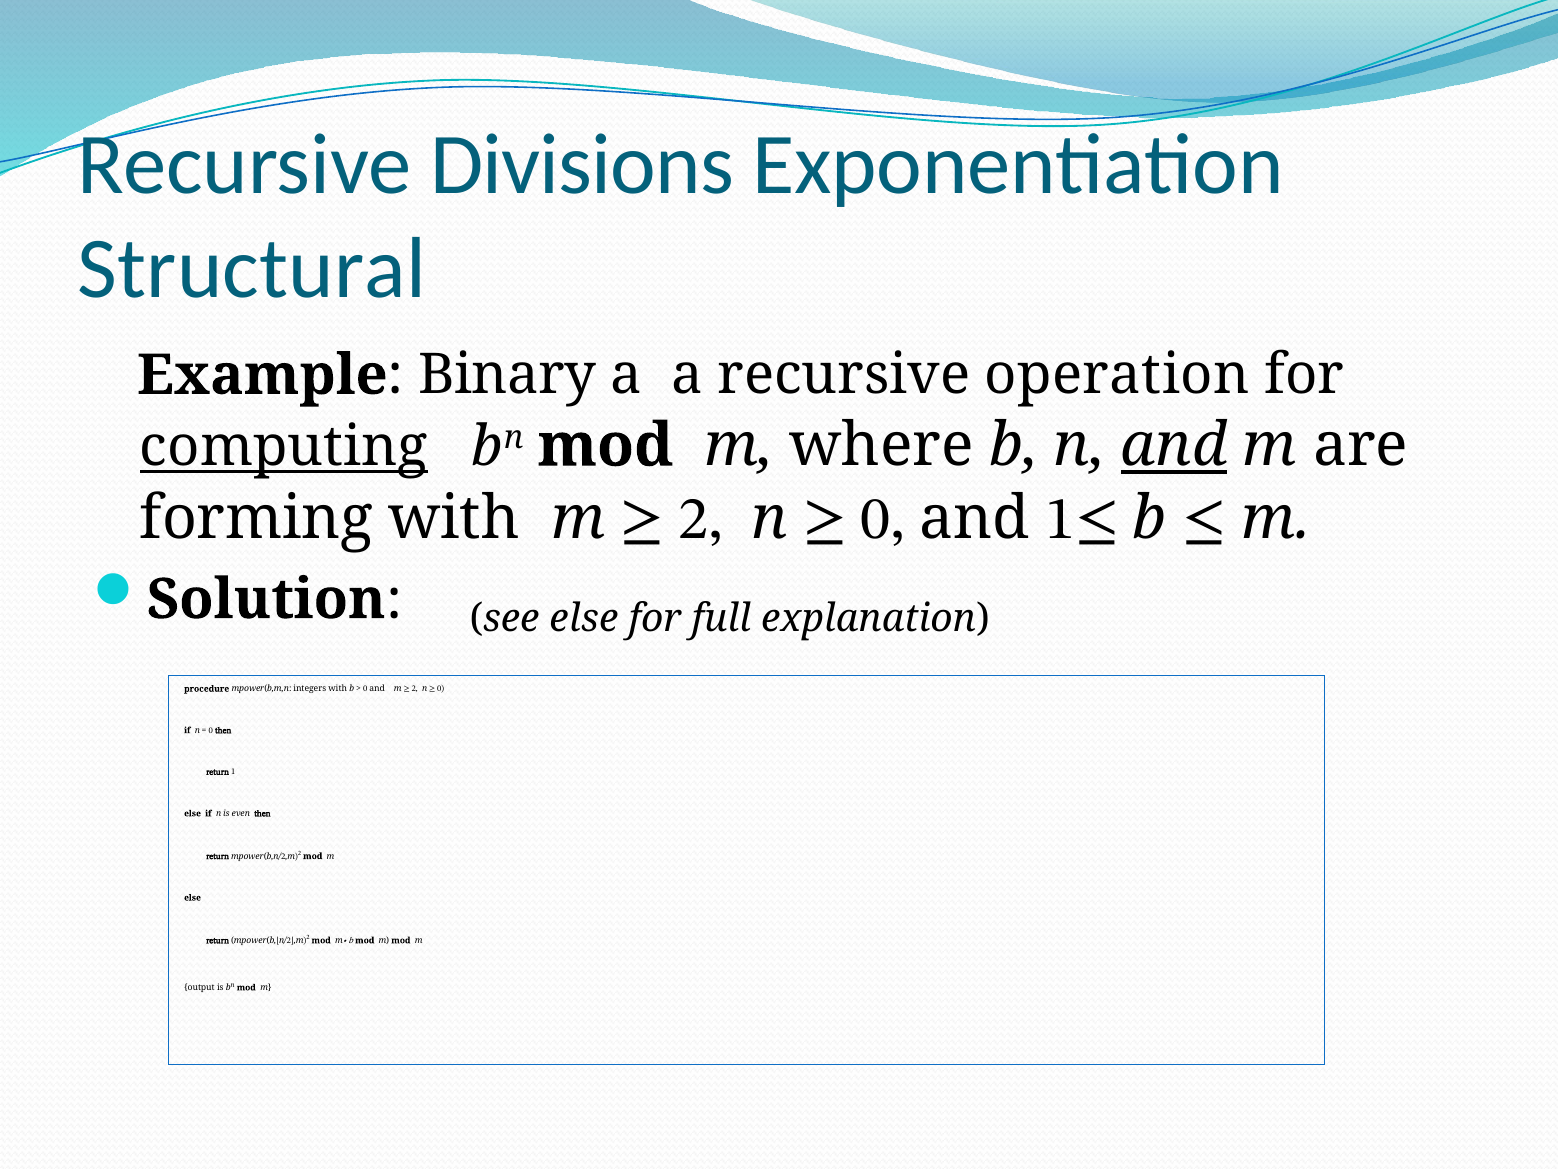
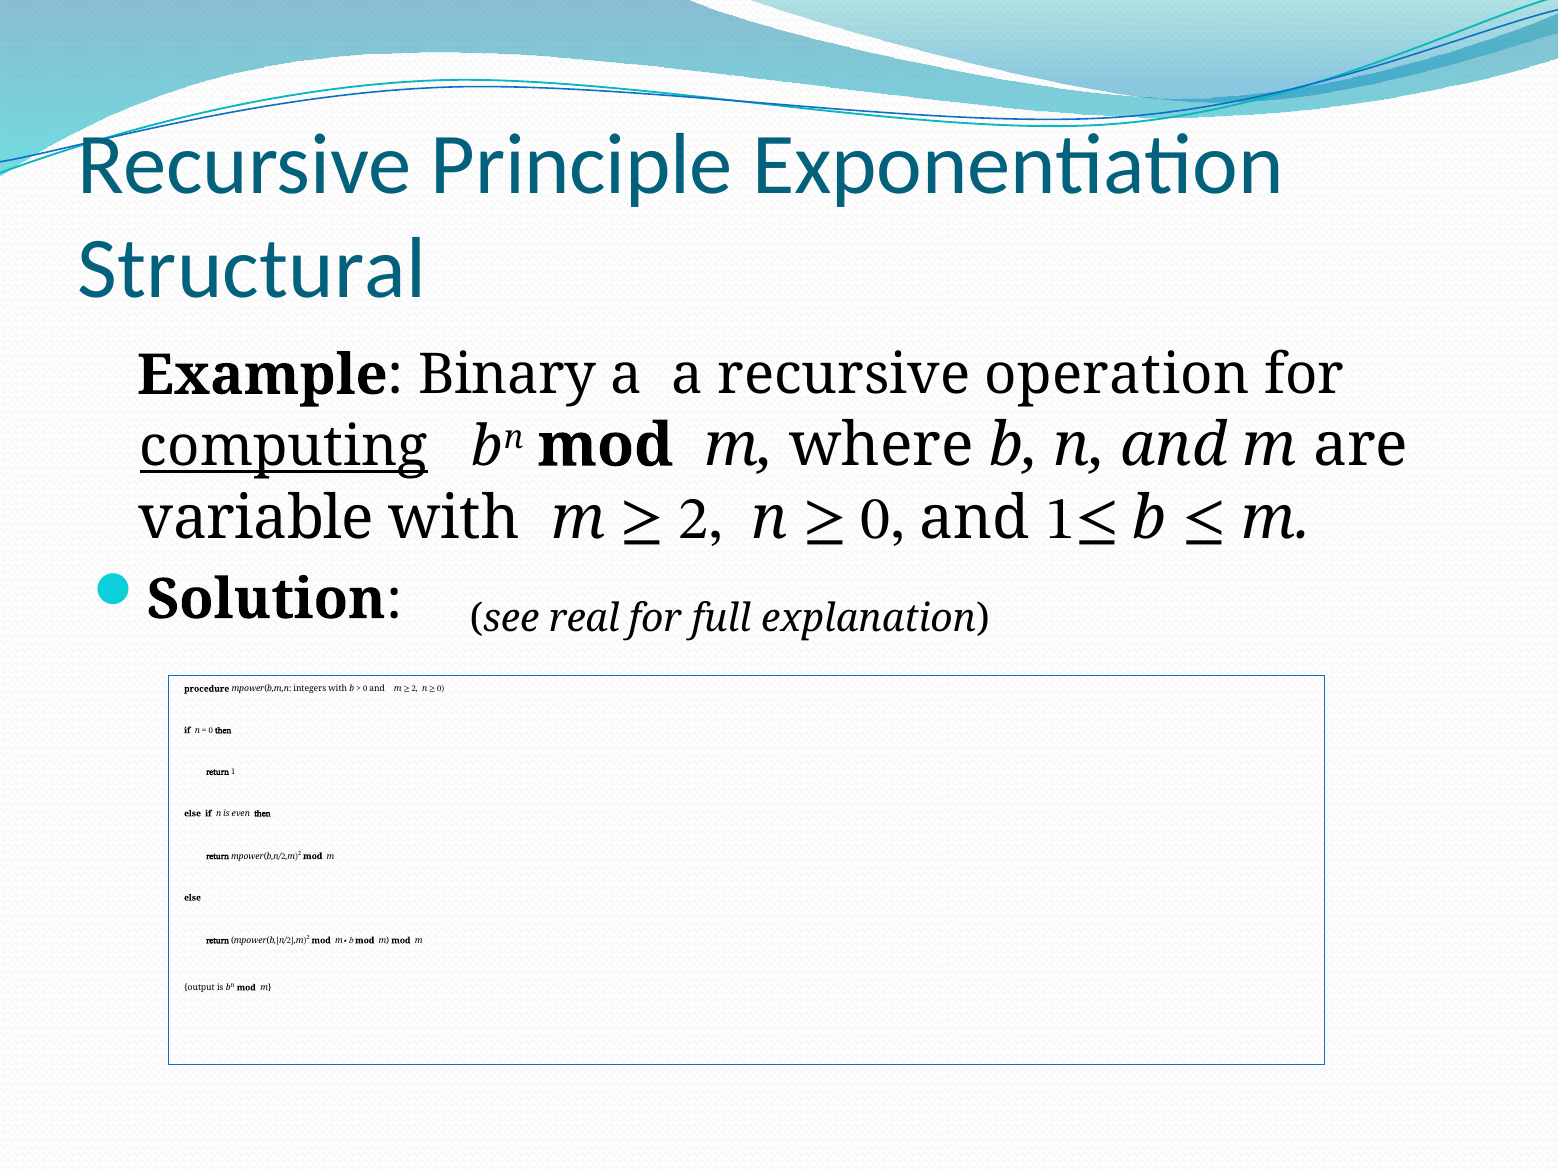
Divisions: Divisions -> Principle
and at (1174, 445) underline: present -> none
forming: forming -> variable
see else: else -> real
